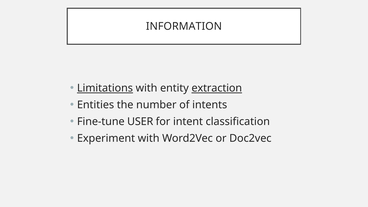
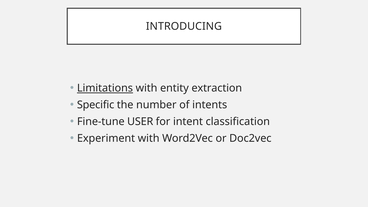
INFORMATION: INFORMATION -> INTRODUCING
extraction underline: present -> none
Entities: Entities -> Specific
